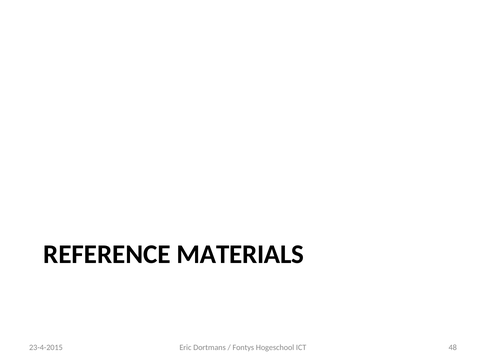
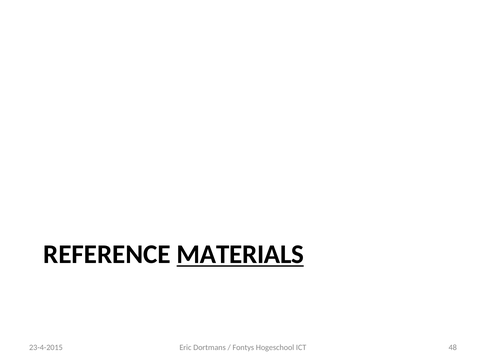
MATERIALS underline: none -> present
